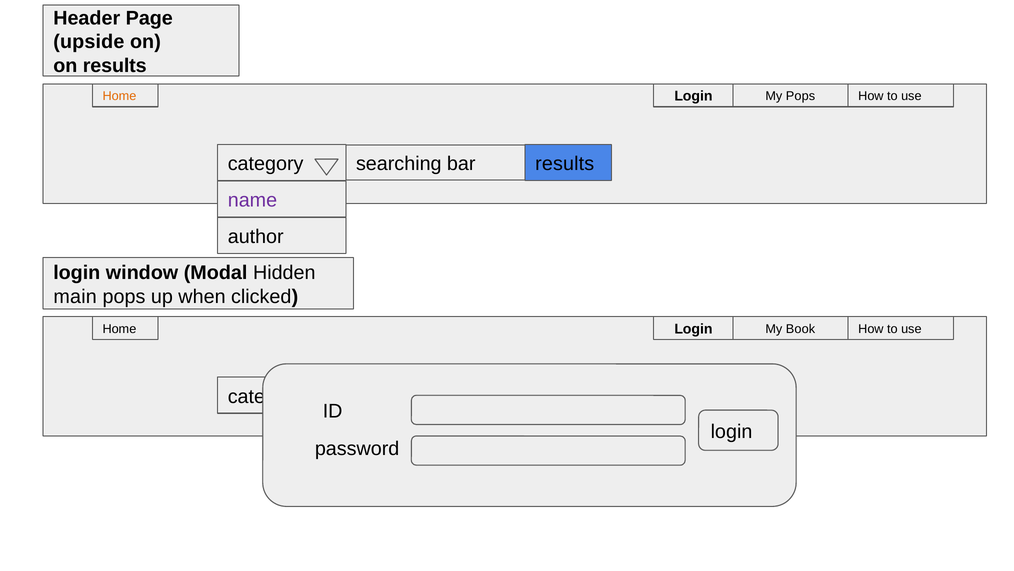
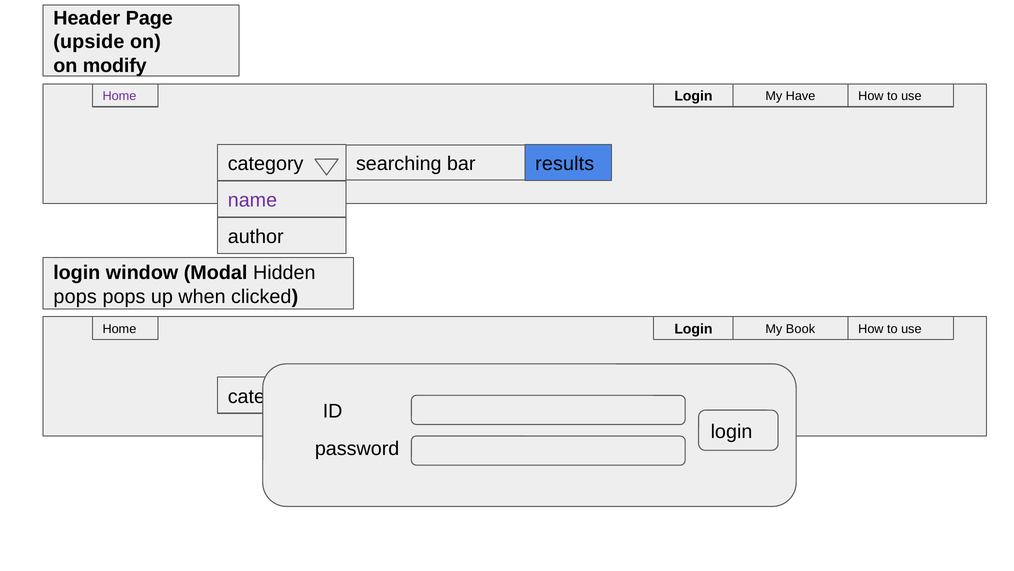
on results: results -> modify
Home at (119, 96) colour: orange -> purple
My Pops: Pops -> Have
main at (75, 296): main -> pops
